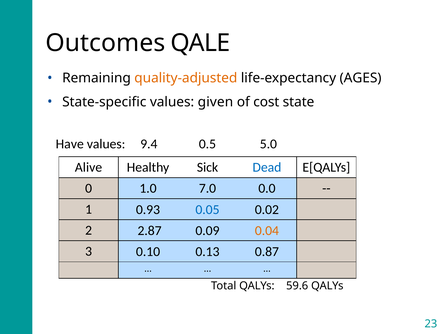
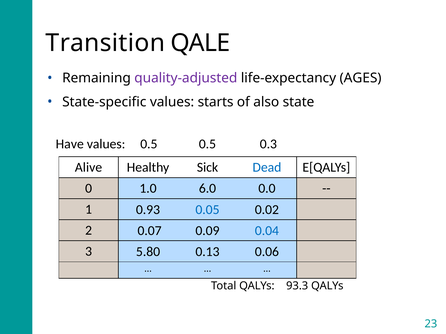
Outcomes: Outcomes -> Transition
quality-adjusted colour: orange -> purple
given: given -> starts
cost: cost -> also
values 9.4: 9.4 -> 0.5
5.0: 5.0 -> 0.3
7.0: 7.0 -> 6.0
2.87: 2.87 -> 0.07
0.04 colour: orange -> blue
0.10: 0.10 -> 5.80
0.87: 0.87 -> 0.06
59.6: 59.6 -> 93.3
